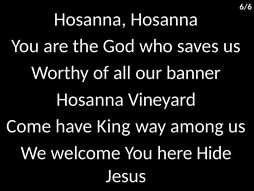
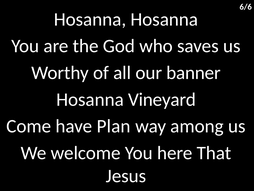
King: King -> Plan
Hide: Hide -> That
